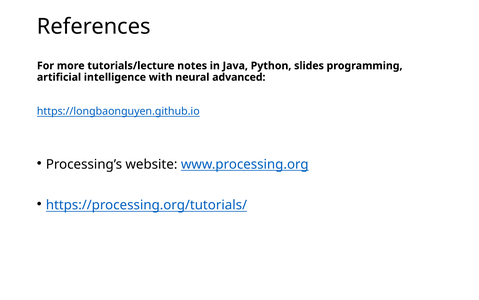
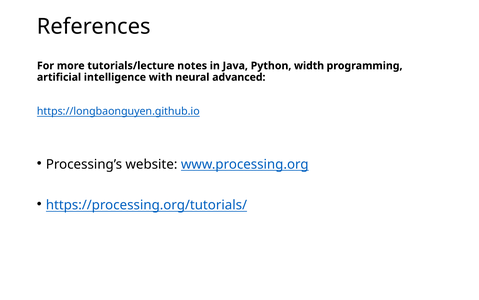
slides: slides -> width
